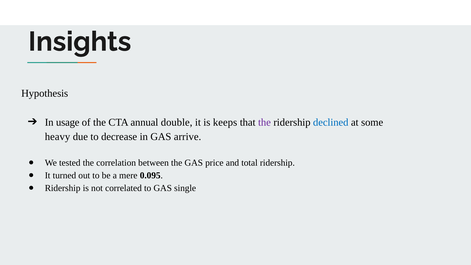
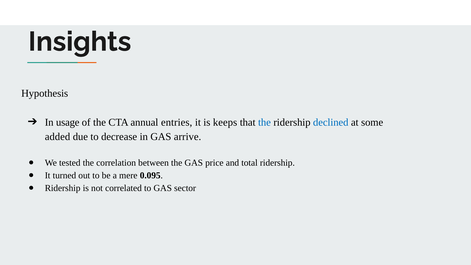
double: double -> entries
the at (264, 122) colour: purple -> blue
heavy: heavy -> added
single: single -> sector
